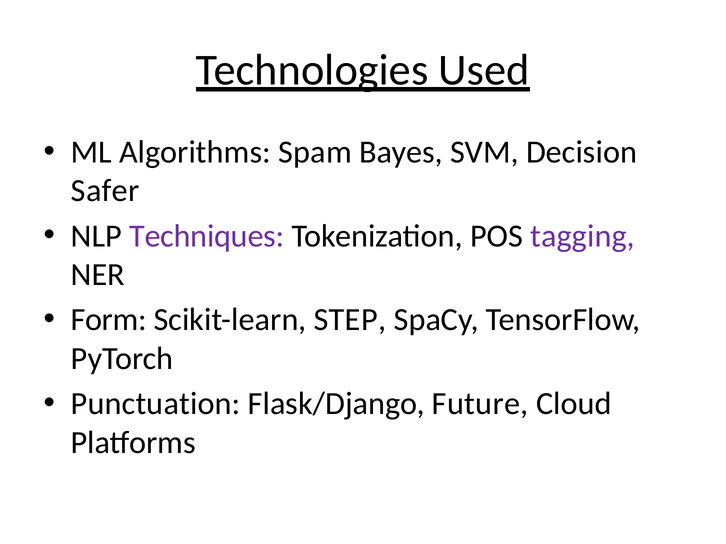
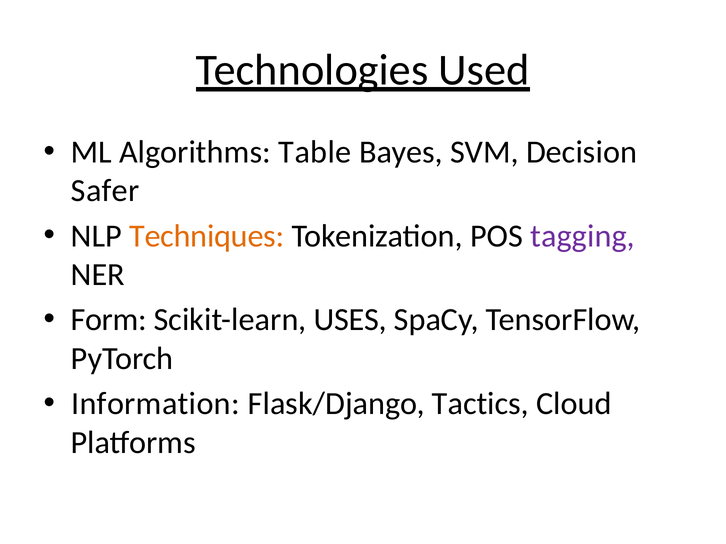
Spam: Spam -> Table
Techniques colour: purple -> orange
STEP: STEP -> USES
Punctuation: Punctuation -> Information
Future: Future -> Tactics
